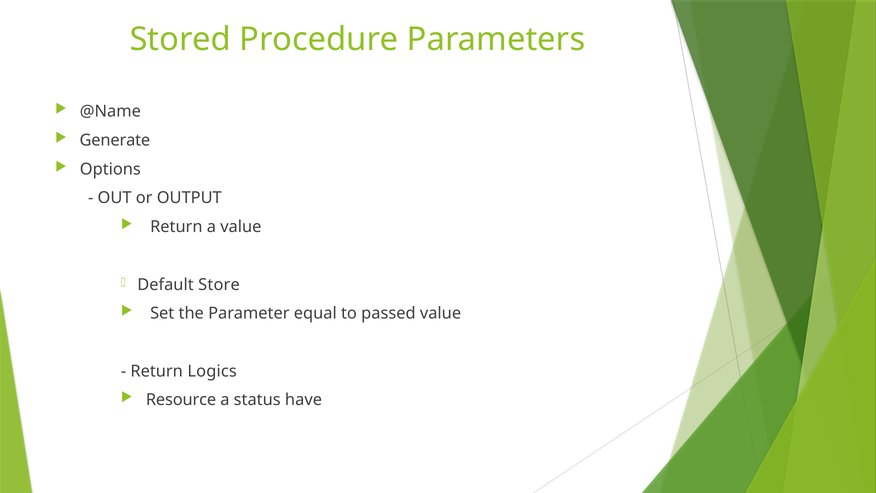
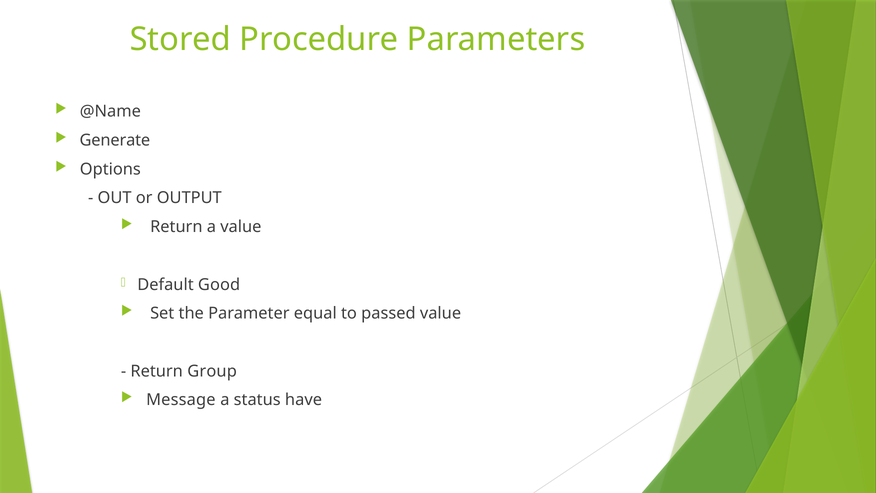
Store: Store -> Good
Logics: Logics -> Group
Resource: Resource -> Message
